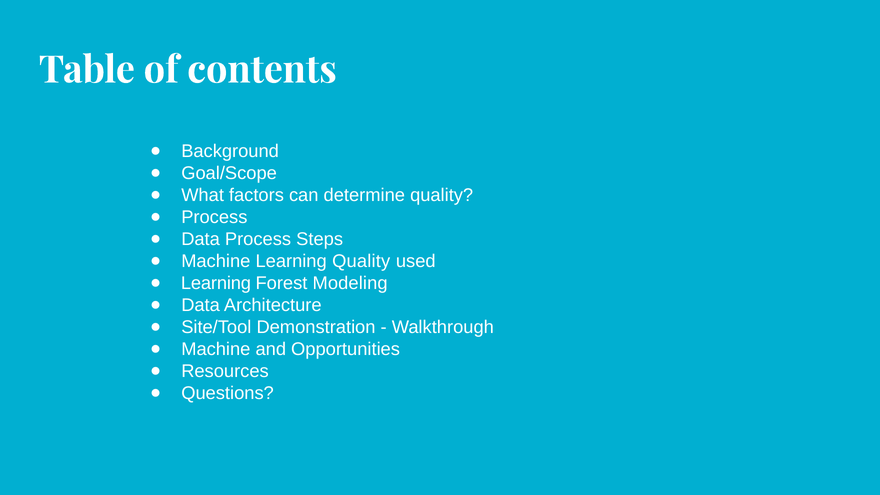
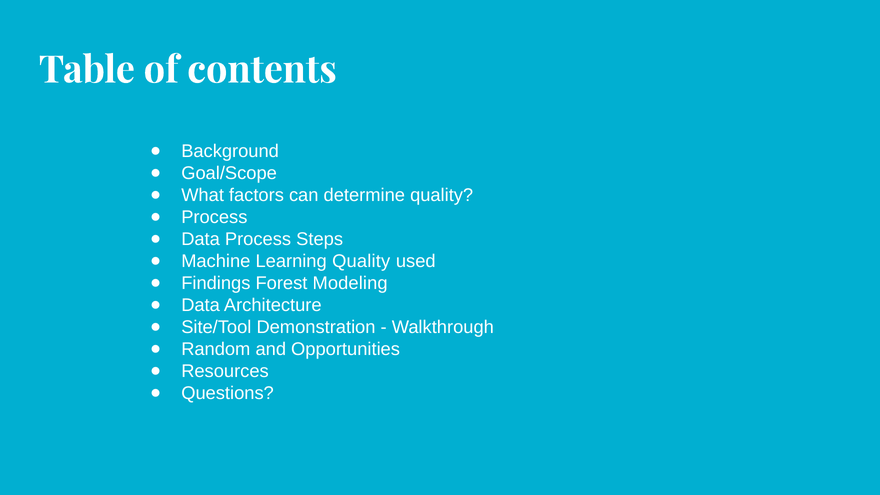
Learning at (216, 283): Learning -> Findings
Machine at (216, 349): Machine -> Random
